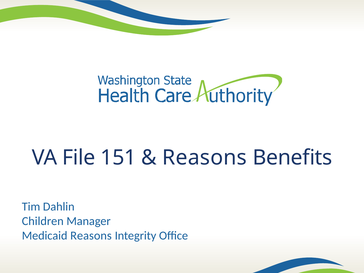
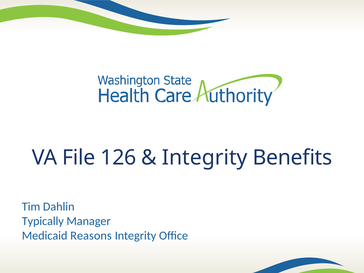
151: 151 -> 126
Reasons at (205, 158): Reasons -> Integrity
Children: Children -> Typically
